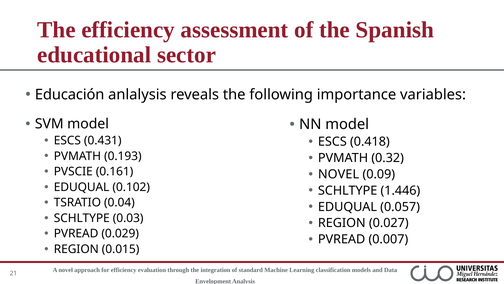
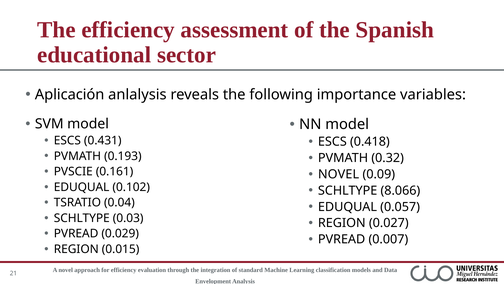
Educación: Educación -> Aplicación
1.446: 1.446 -> 8.066
